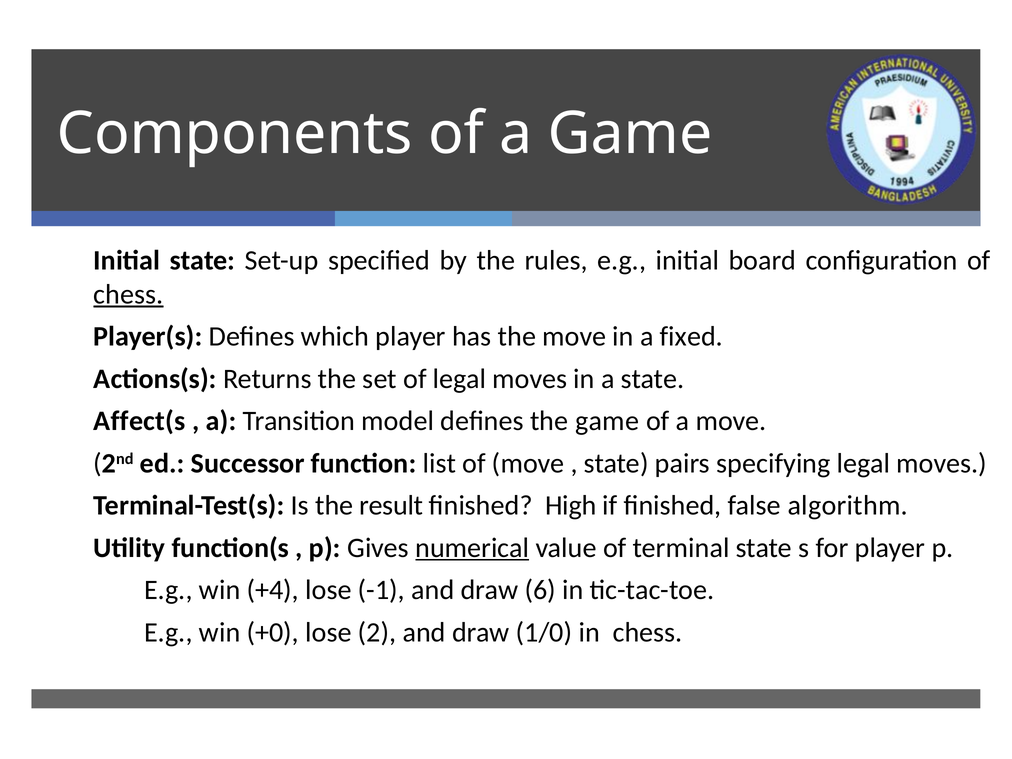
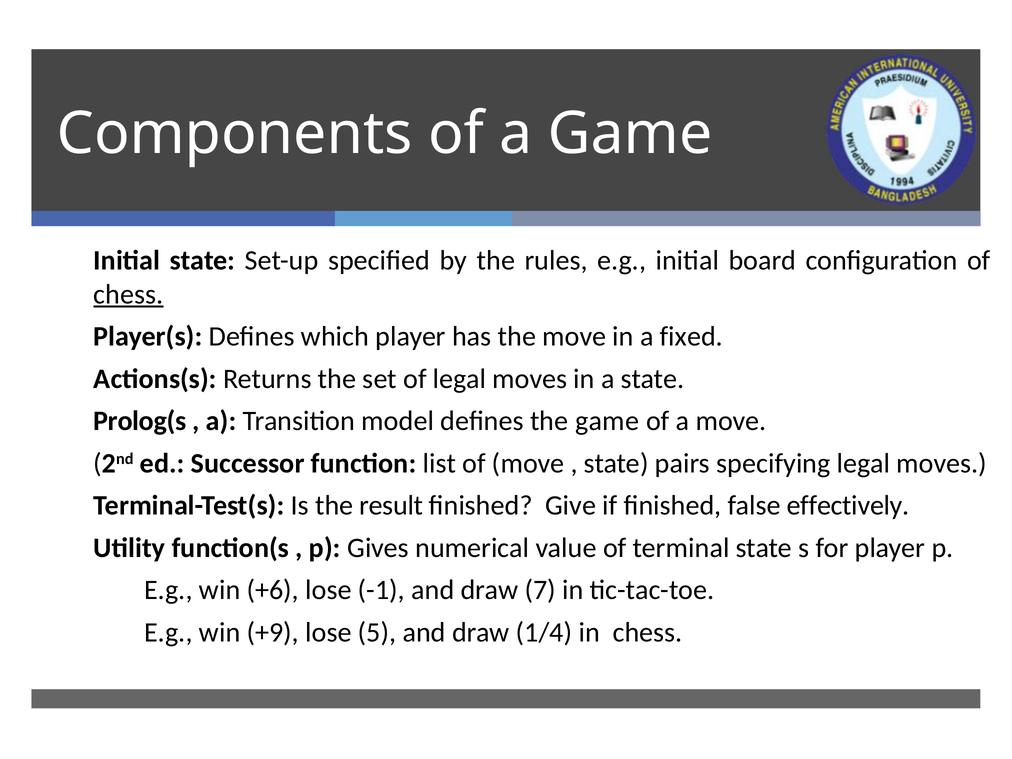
Affect(s: Affect(s -> Prolog(s
High: High -> Give
algorithm: algorithm -> effectively
numerical underline: present -> none
+4: +4 -> +6
6: 6 -> 7
+0: +0 -> +9
2: 2 -> 5
1/0: 1/0 -> 1/4
